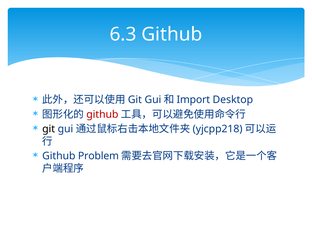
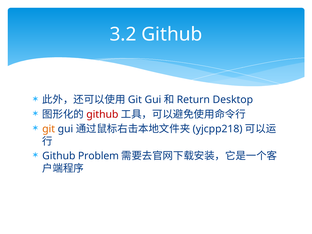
6.3: 6.3 -> 3.2
Import: Import -> Return
git at (49, 129) colour: black -> orange
